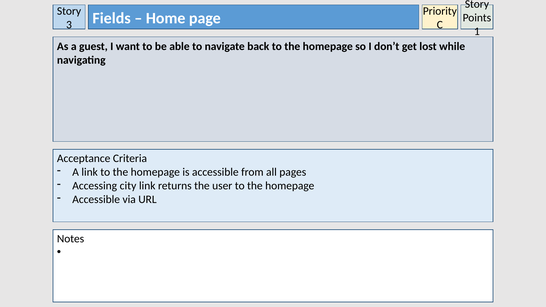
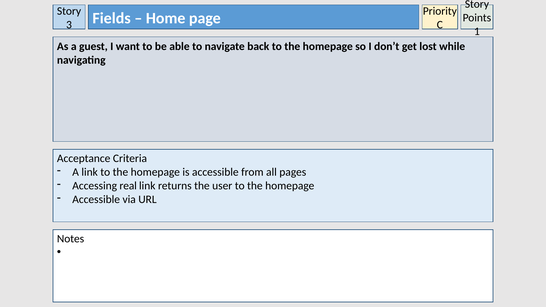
city: city -> real
